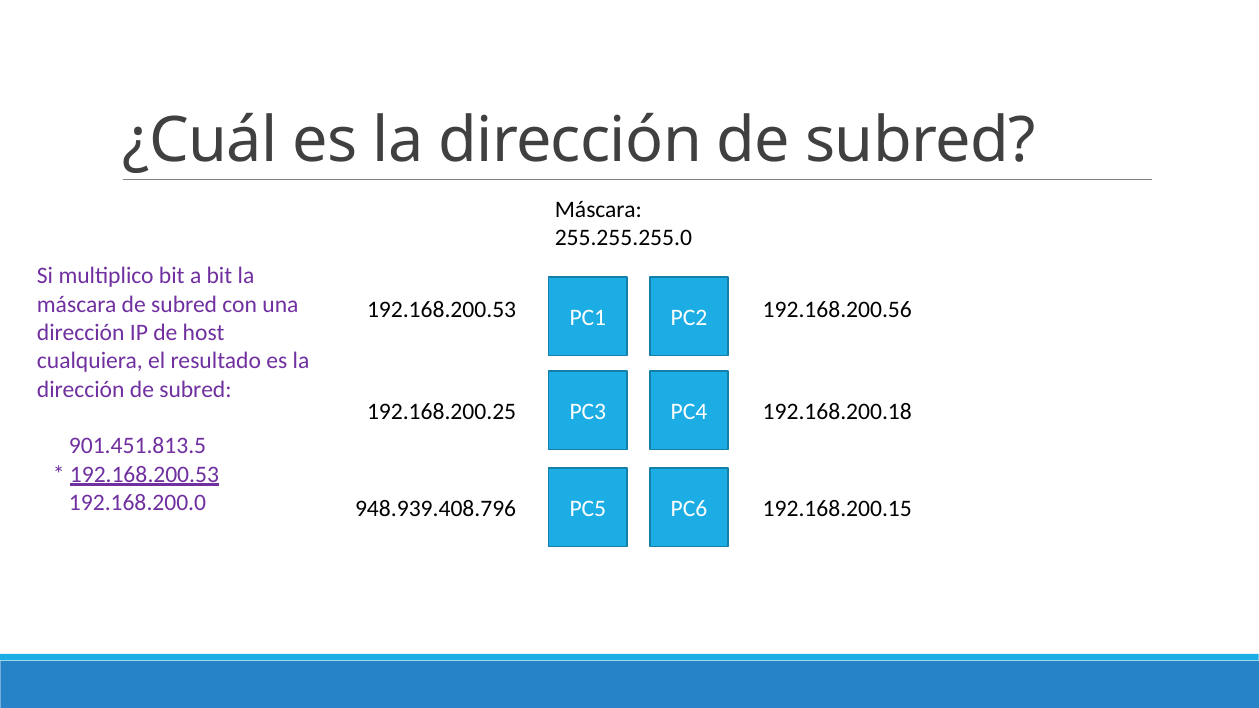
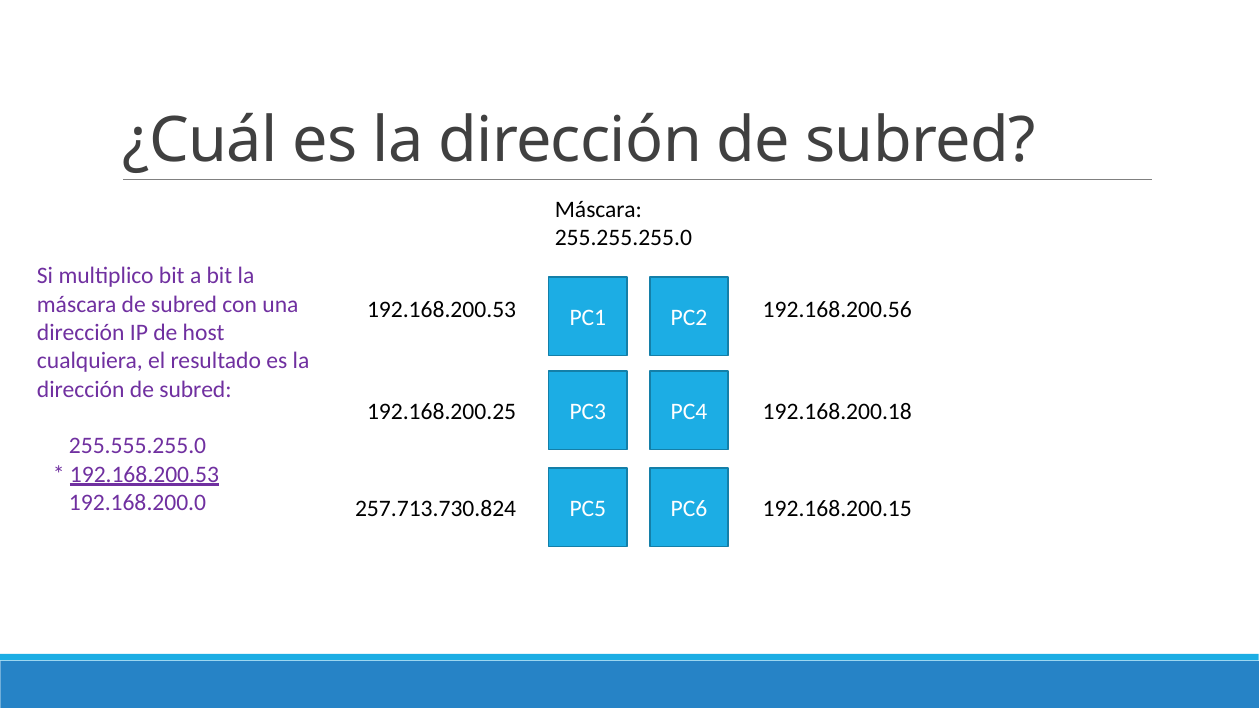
901.451.813.5: 901.451.813.5 -> 255.555.255.0
948.939.408.796: 948.939.408.796 -> 257.713.730.824
